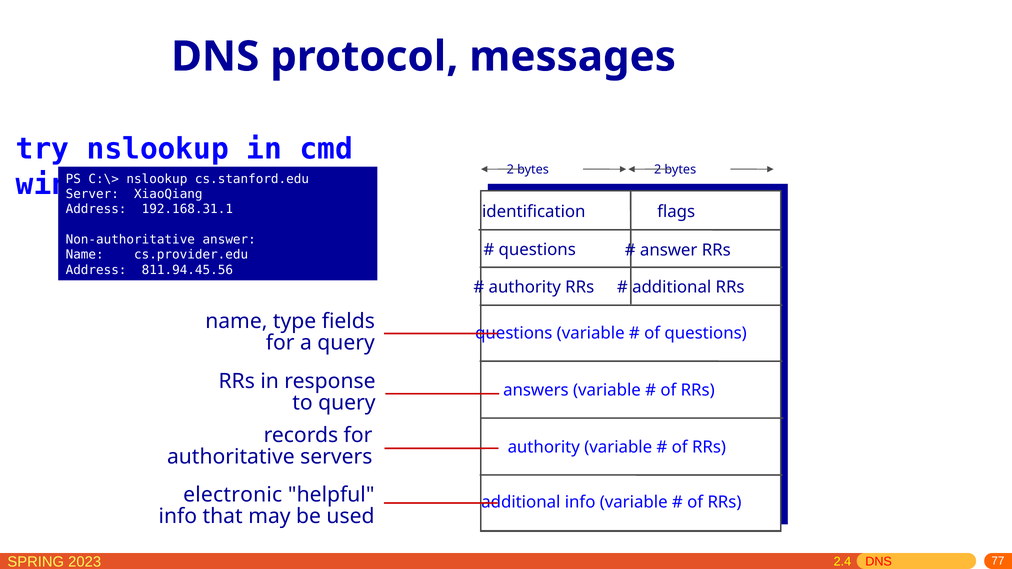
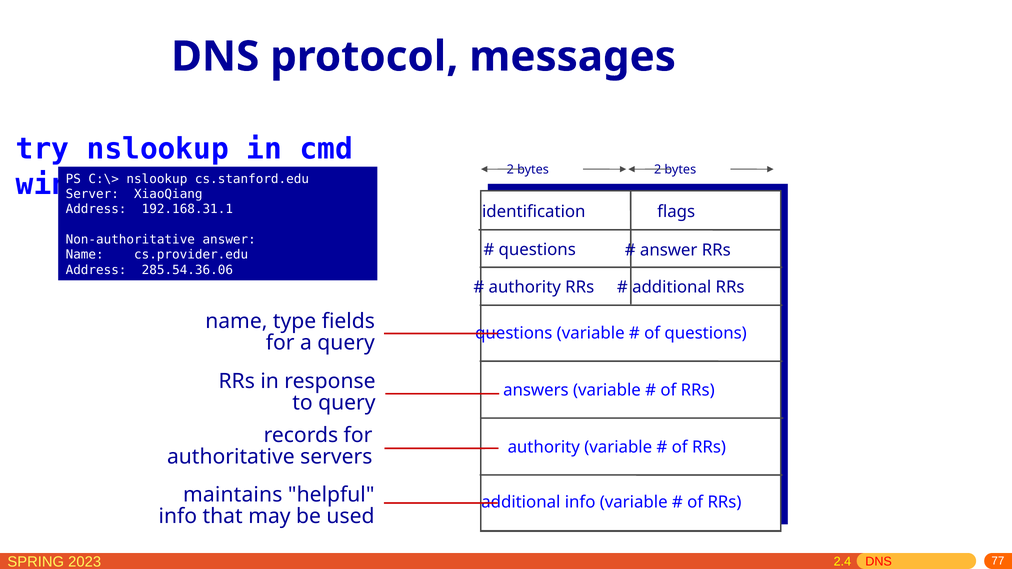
811.94.45.56: 811.94.45.56 -> 285.54.36.06
electronic: electronic -> maintains
